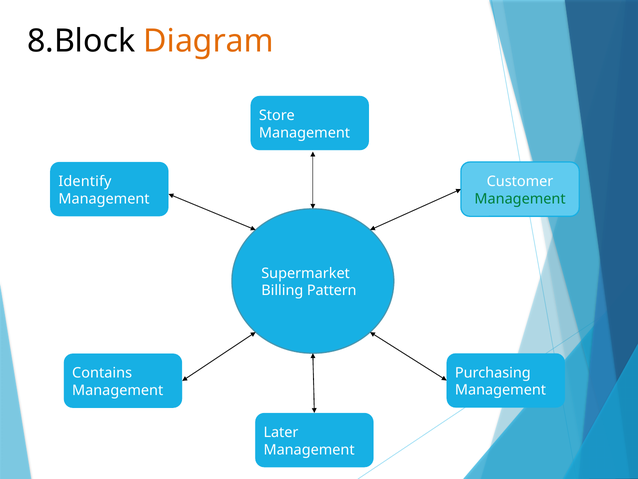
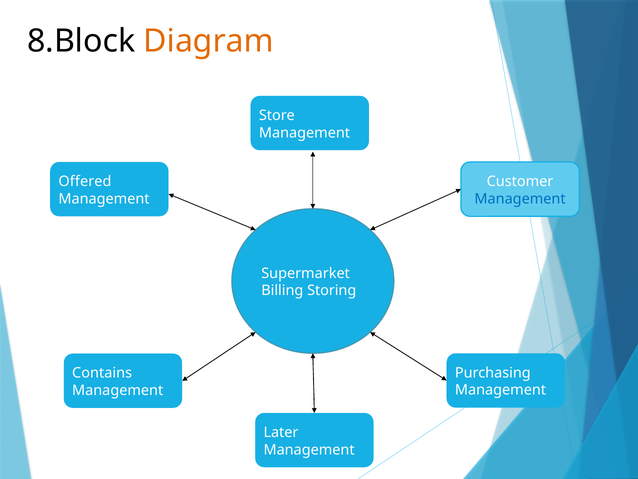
Identify: Identify -> Offered
Management at (520, 199) colour: green -> blue
Pattern: Pattern -> Storing
